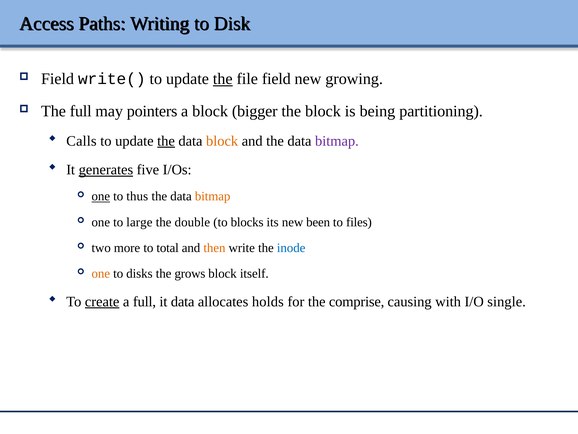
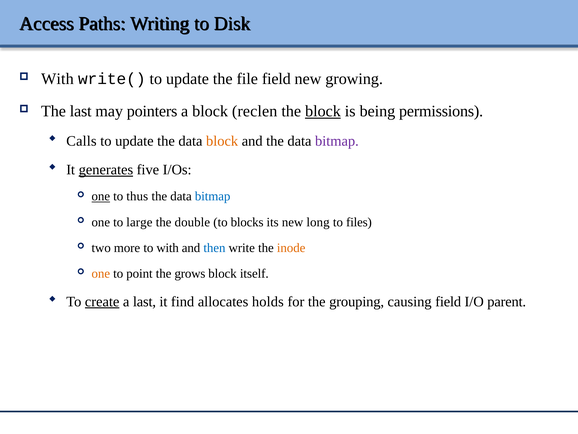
Field at (58, 79): Field -> With
the at (223, 79) underline: present -> none
The full: full -> last
bigger: bigger -> reclen
block at (323, 111) underline: none -> present
partitioning: partitioning -> permissions
the at (166, 141) underline: present -> none
bitmap at (213, 196) colour: orange -> blue
been: been -> long
to total: total -> with
then colour: orange -> blue
inode colour: blue -> orange
disks: disks -> point
a full: full -> last
it data: data -> find
comprise: comprise -> grouping
causing with: with -> field
single: single -> parent
